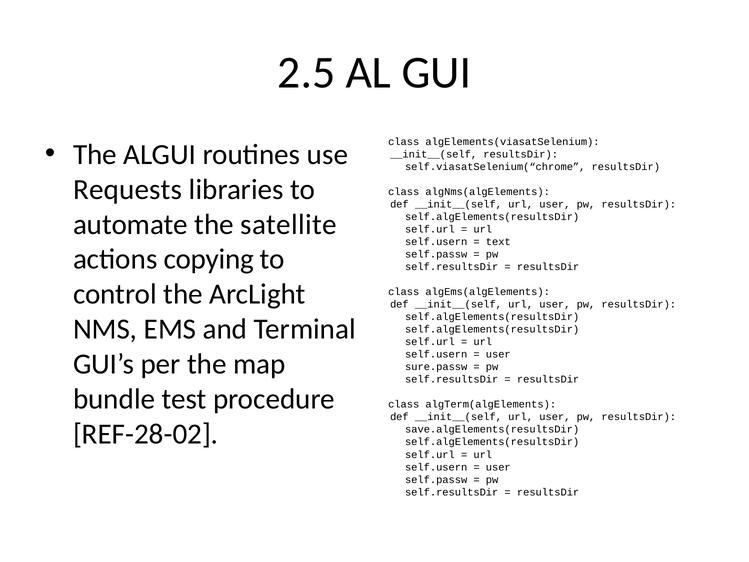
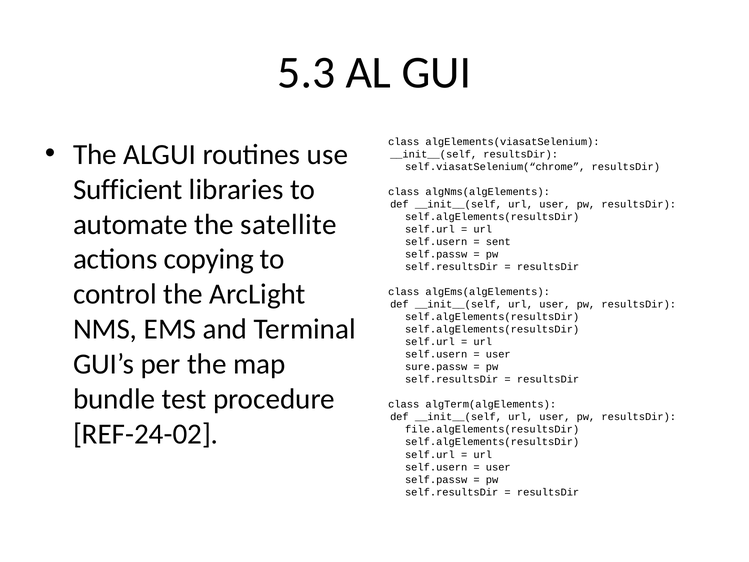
2.5: 2.5 -> 5.3
Requests: Requests -> Sufficient
text: text -> sent
REF-28-02: REF-28-02 -> REF-24-02
save.algElements(resultsDir: save.algElements(resultsDir -> file.algElements(resultsDir
